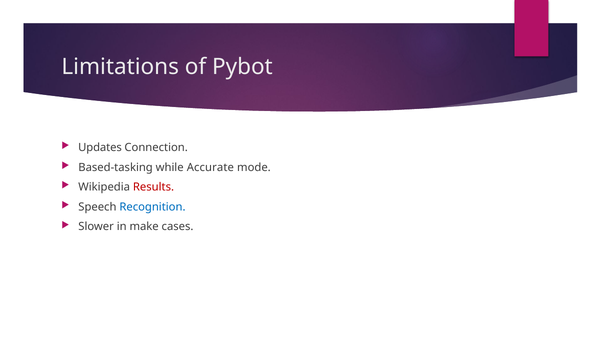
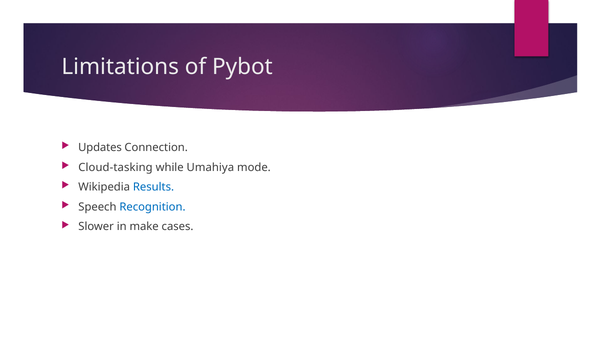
Based-tasking: Based-tasking -> Cloud-tasking
Accurate: Accurate -> Umahiya
Results colour: red -> blue
